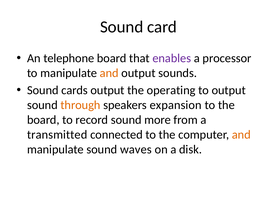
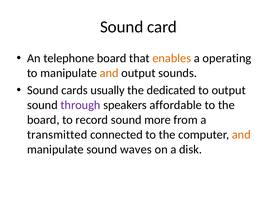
enables colour: purple -> orange
processor: processor -> operating
cards output: output -> usually
operating: operating -> dedicated
through colour: orange -> purple
expansion: expansion -> affordable
